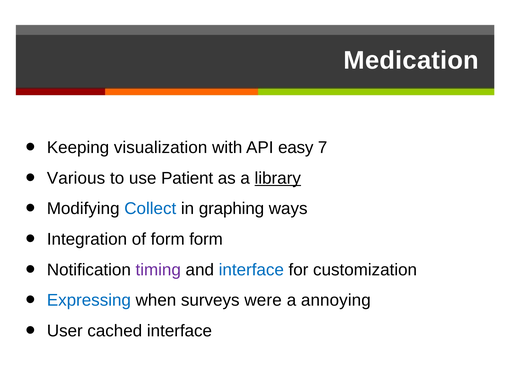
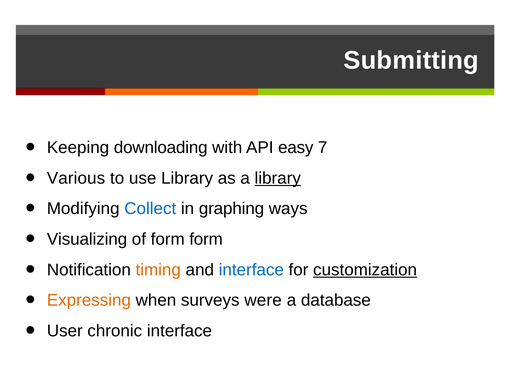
Medication: Medication -> Submitting
visualization: visualization -> downloading
use Patient: Patient -> Library
Integration: Integration -> Visualizing
timing colour: purple -> orange
customization underline: none -> present
Expressing colour: blue -> orange
annoying: annoying -> database
cached: cached -> chronic
